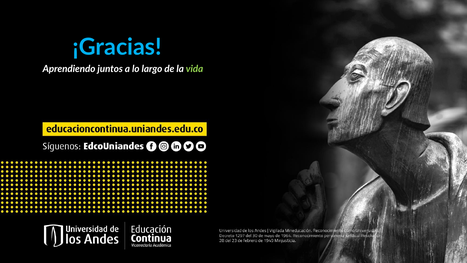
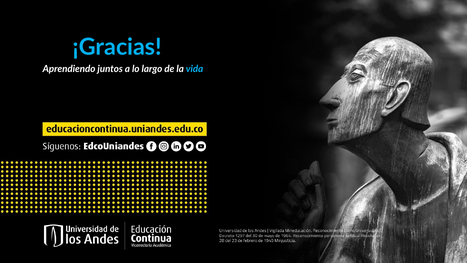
vida colour: light green -> light blue
